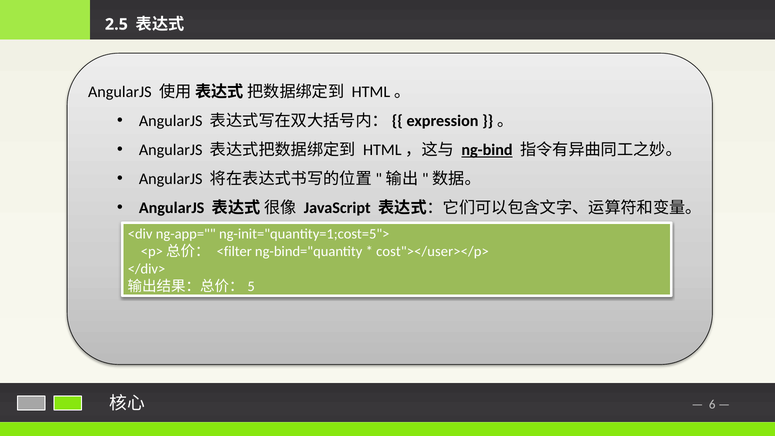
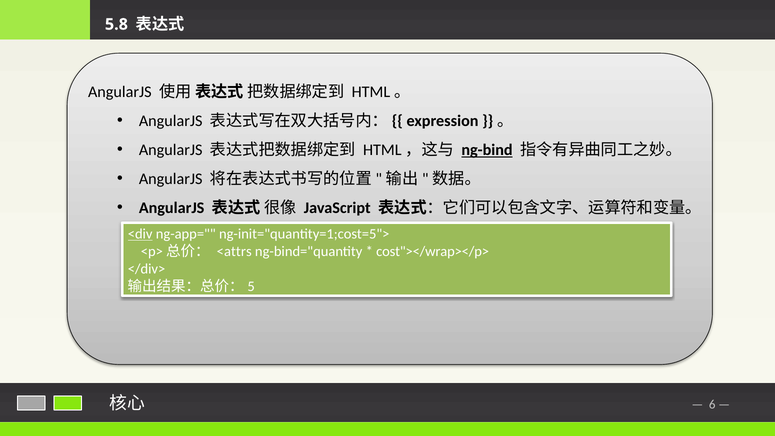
2.5: 2.5 -> 5.8
<div underline: none -> present
<filter: <filter -> <attrs
cost"></user></p>: cost"></user></p> -> cost"></wrap></p>
